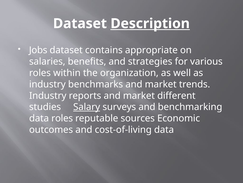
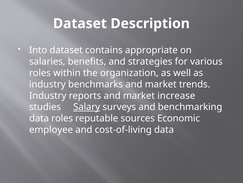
Description underline: present -> none
Jobs: Jobs -> Into
different: different -> increase
outcomes: outcomes -> employee
